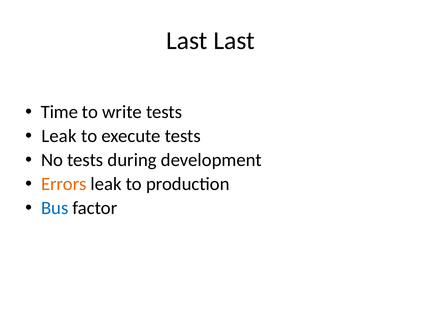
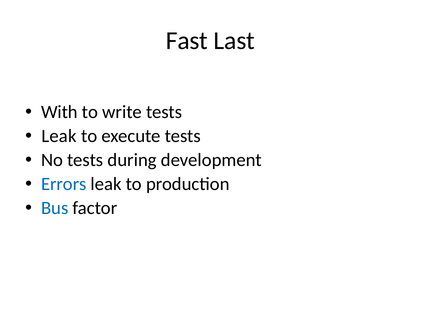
Last at (187, 41): Last -> Fast
Time: Time -> With
Errors colour: orange -> blue
